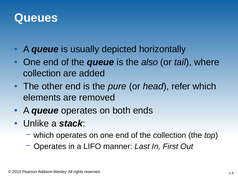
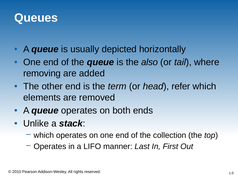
collection at (42, 73): collection -> removing
pure: pure -> term
